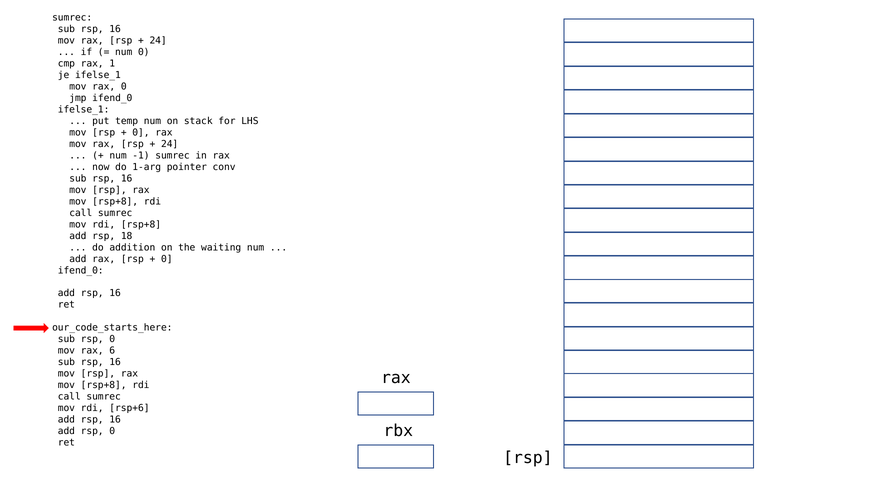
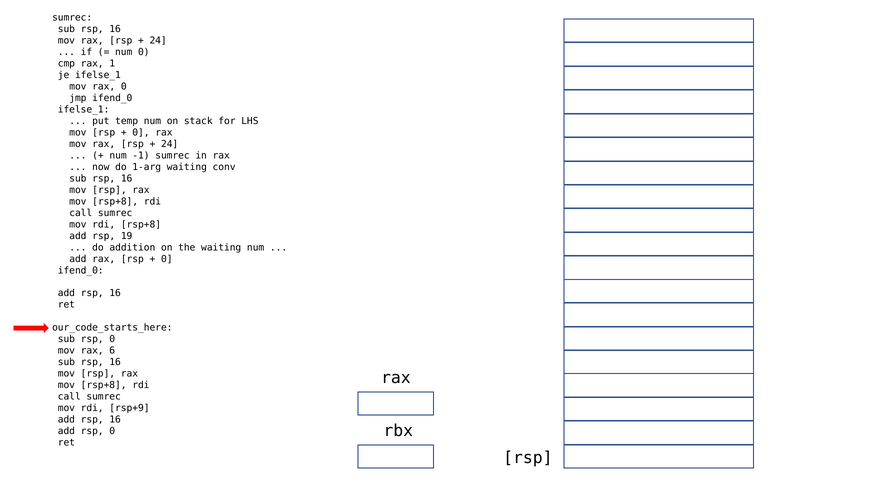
1-arg pointer: pointer -> waiting
18: 18 -> 19
rsp+6: rsp+6 -> rsp+9
